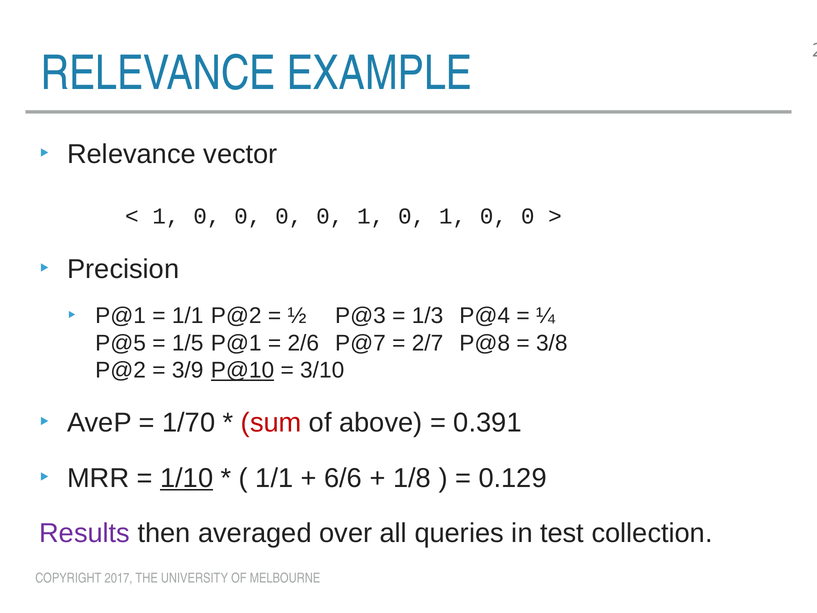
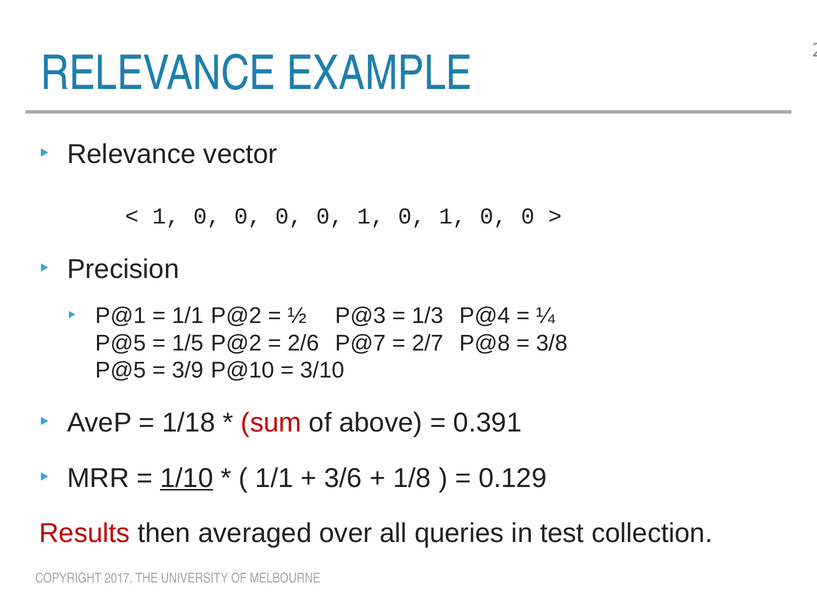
1/5 P@1: P@1 -> P@2
P@2 at (121, 370): P@2 -> P@5
P@10 underline: present -> none
1/70: 1/70 -> 1/18
6/6: 6/6 -> 3/6
Results colour: purple -> red
